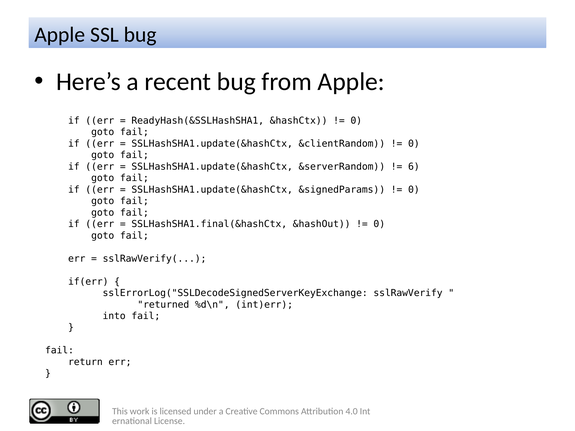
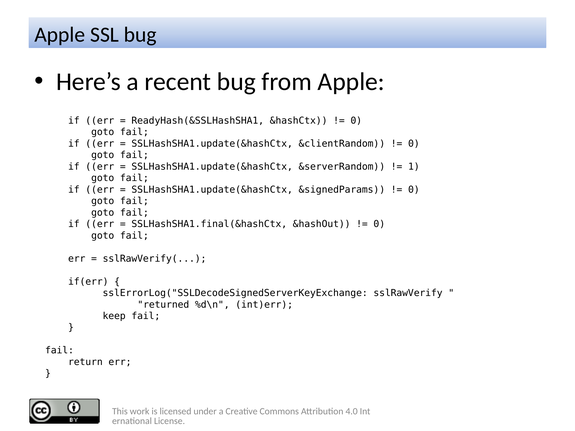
6: 6 -> 1
into: into -> keep
